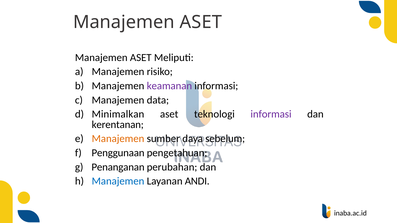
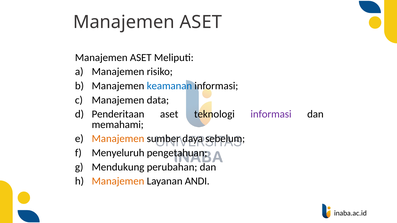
keamanan colour: purple -> blue
Minimalkan: Minimalkan -> Penderitaan
kerentanan: kerentanan -> memahami
Penggunaan: Penggunaan -> Menyeluruh
Penanganan: Penanganan -> Mendukung
Manajemen at (118, 181) colour: blue -> orange
